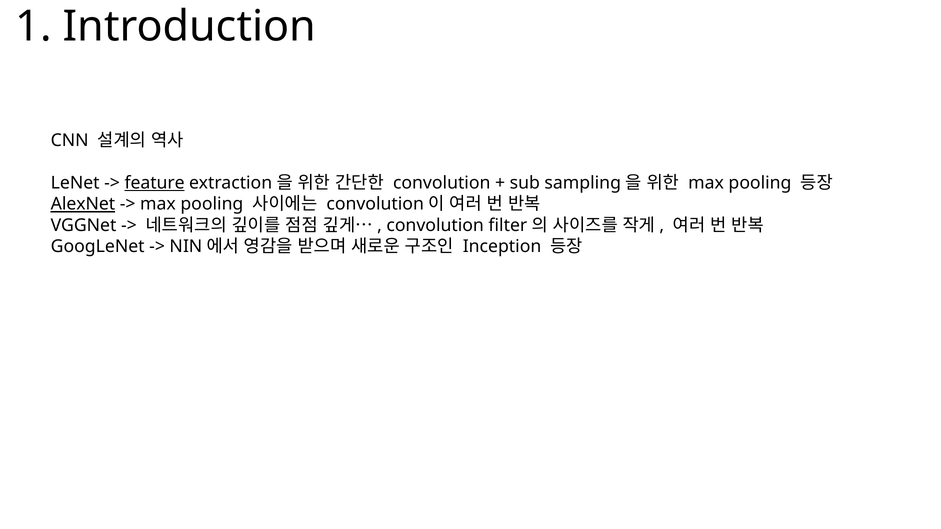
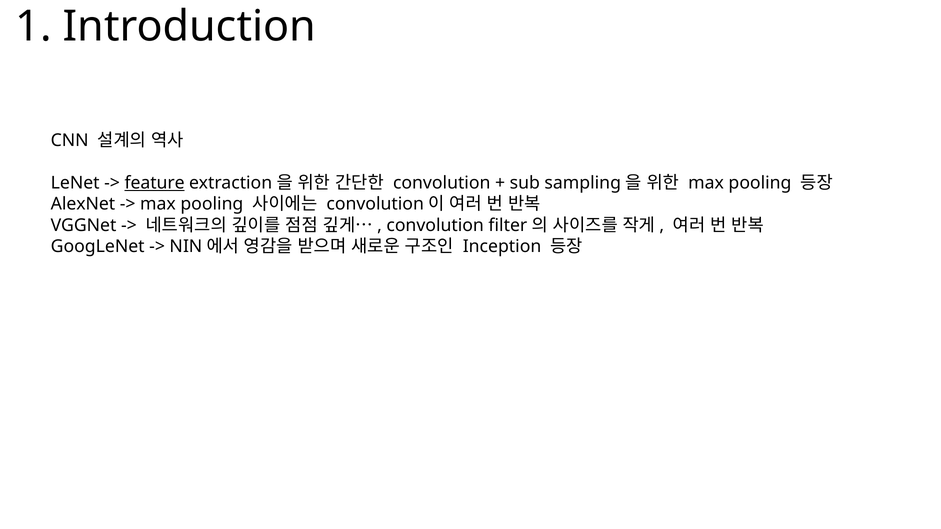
AlexNet underline: present -> none
